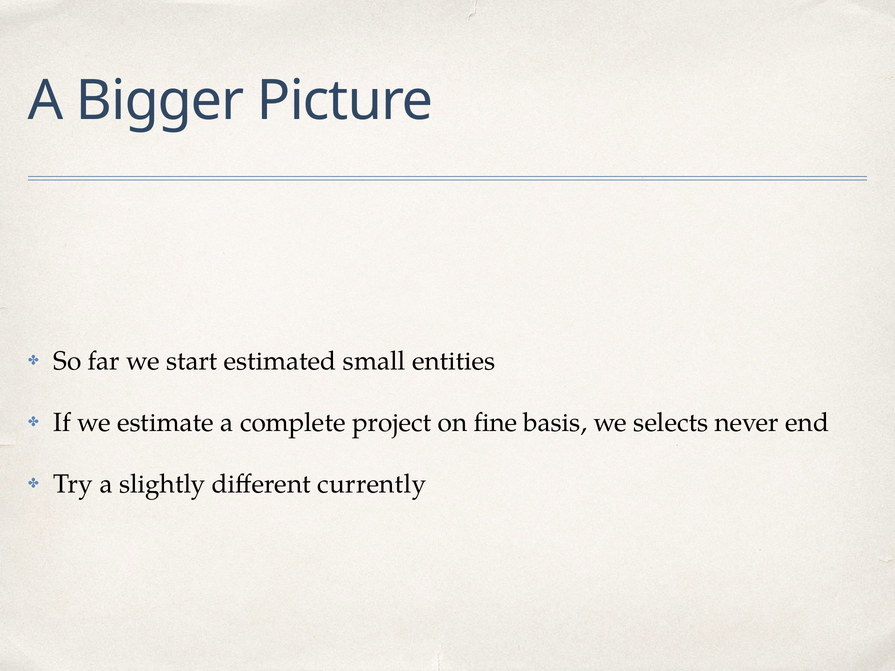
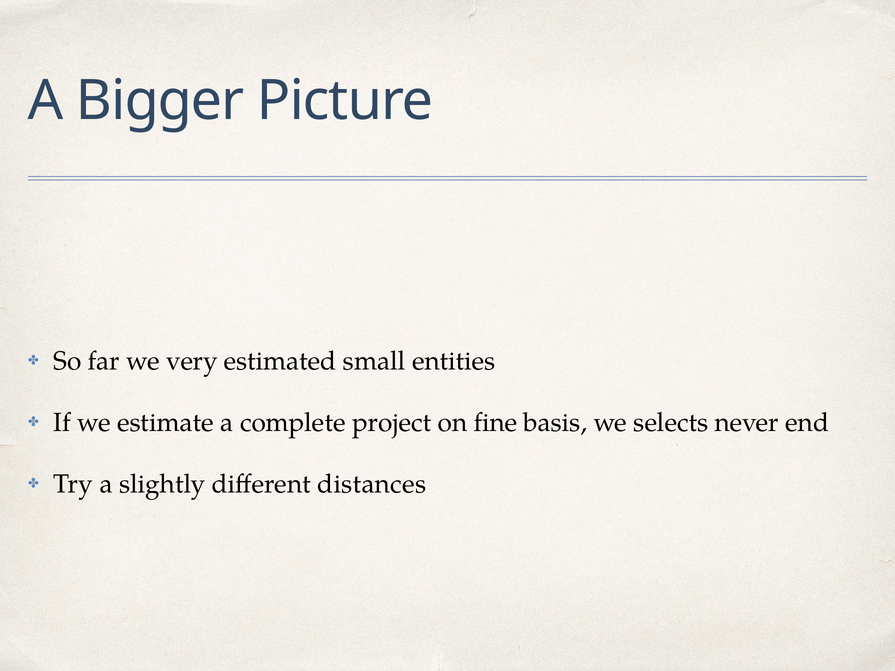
start: start -> very
currently: currently -> distances
